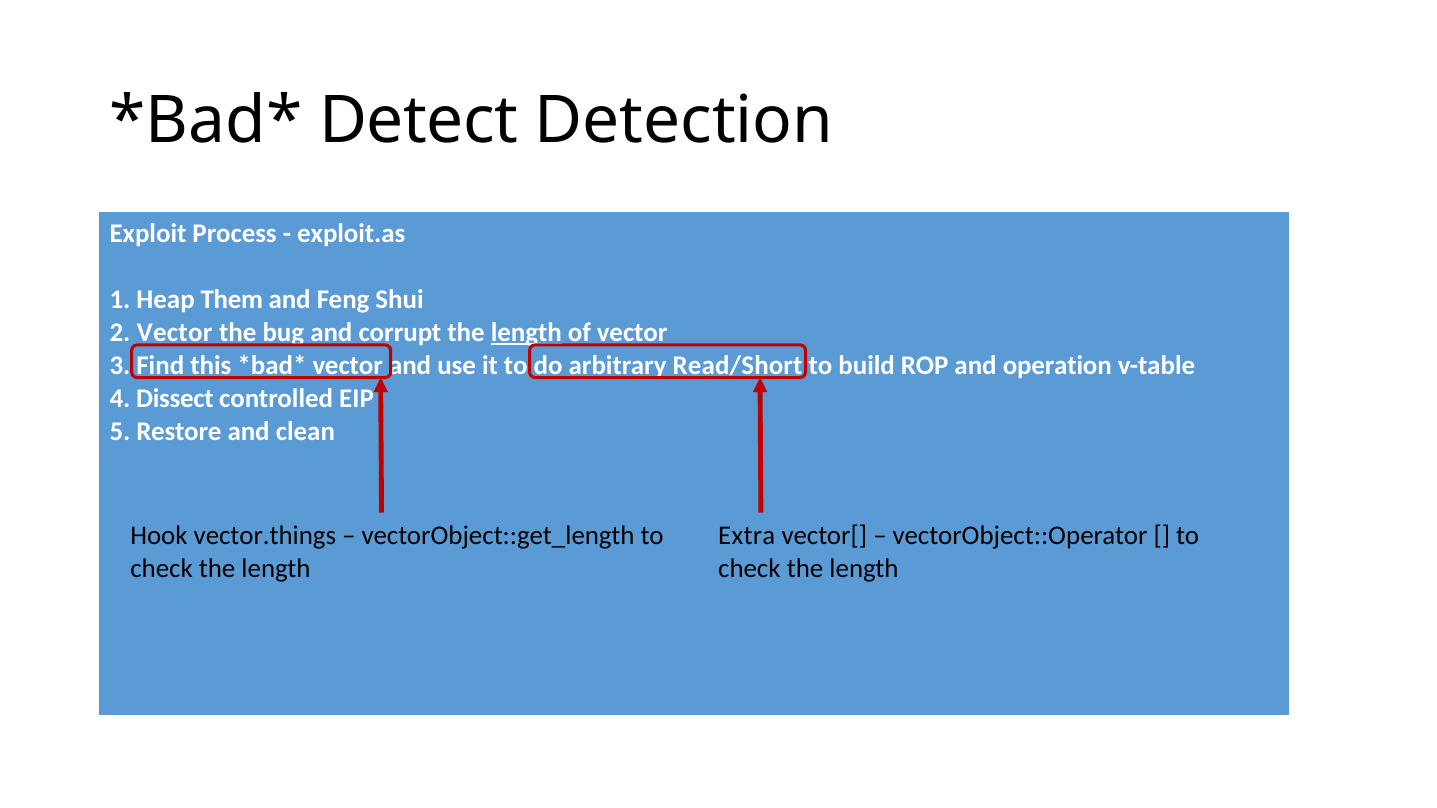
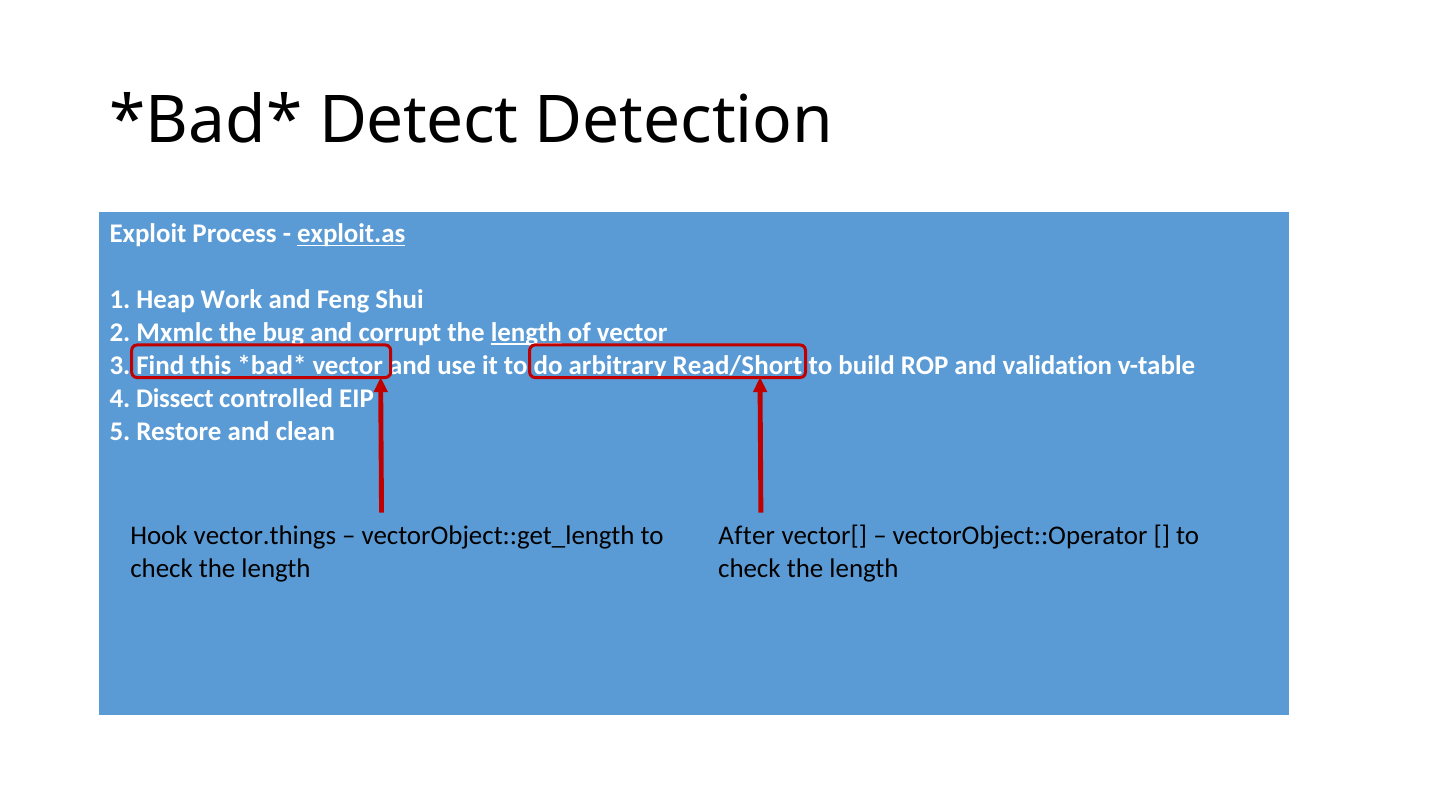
exploit.as underline: none -> present
Them: Them -> Work
2 Vector: Vector -> Mxmlc
operation: operation -> validation
Extra: Extra -> After
